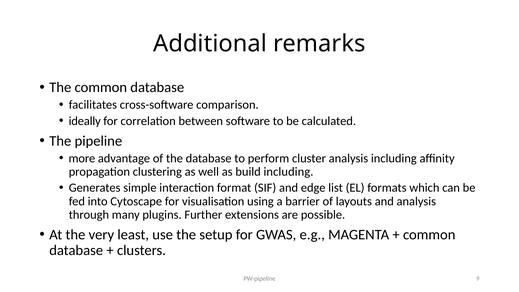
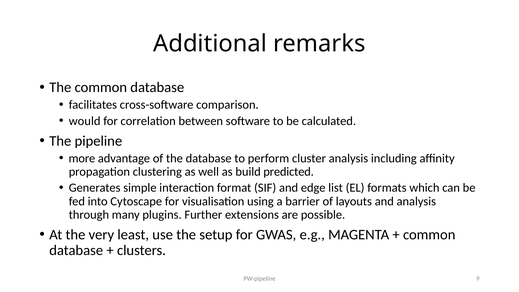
ideally: ideally -> would
build including: including -> predicted
